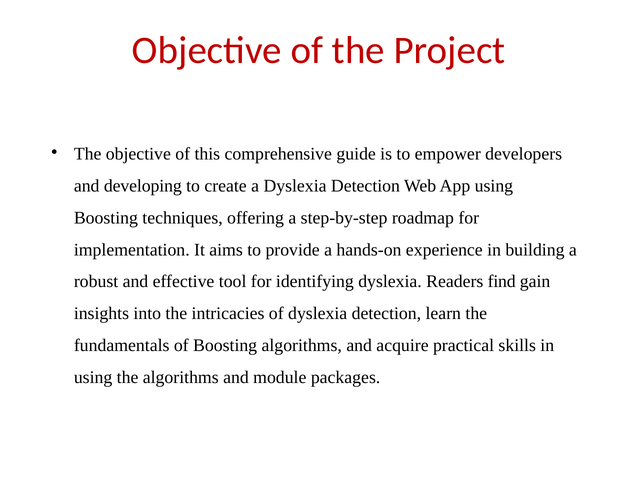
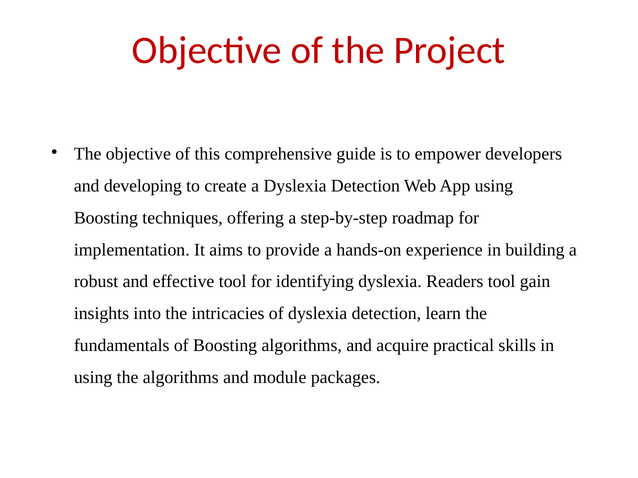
Readers find: find -> tool
